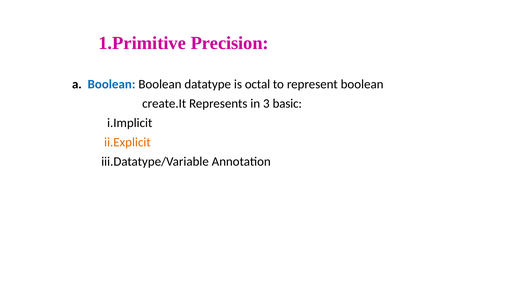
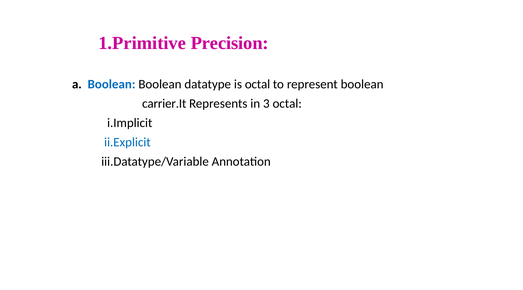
create.It: create.It -> carrier.It
3 basic: basic -> octal
ii.Explicit colour: orange -> blue
